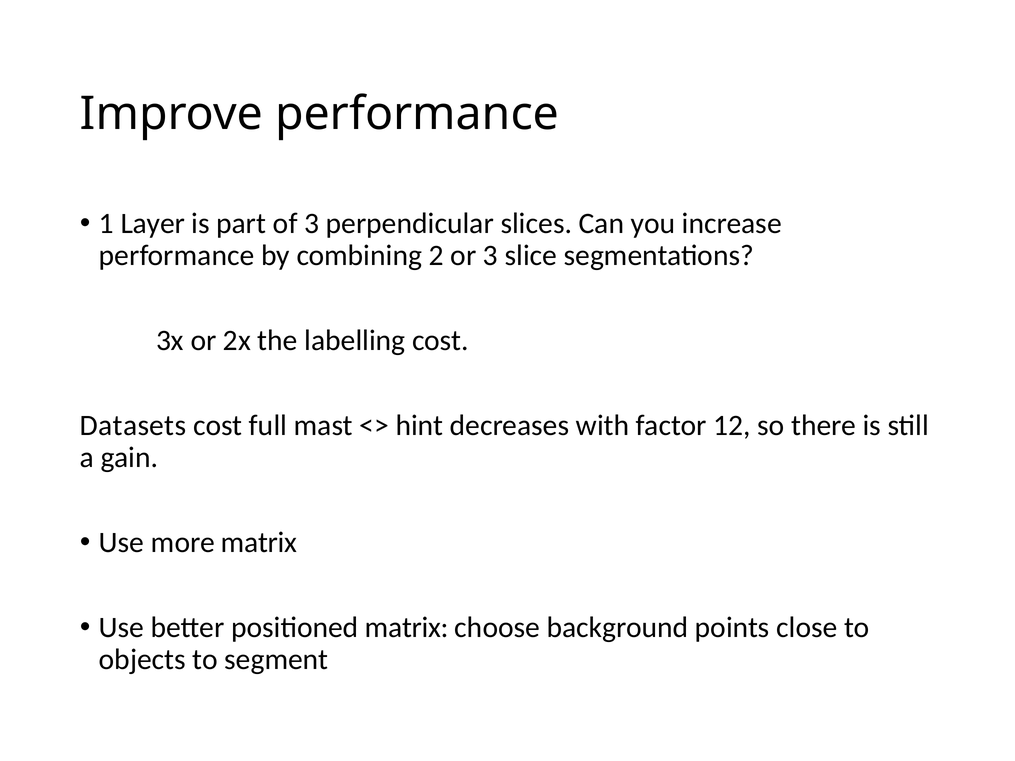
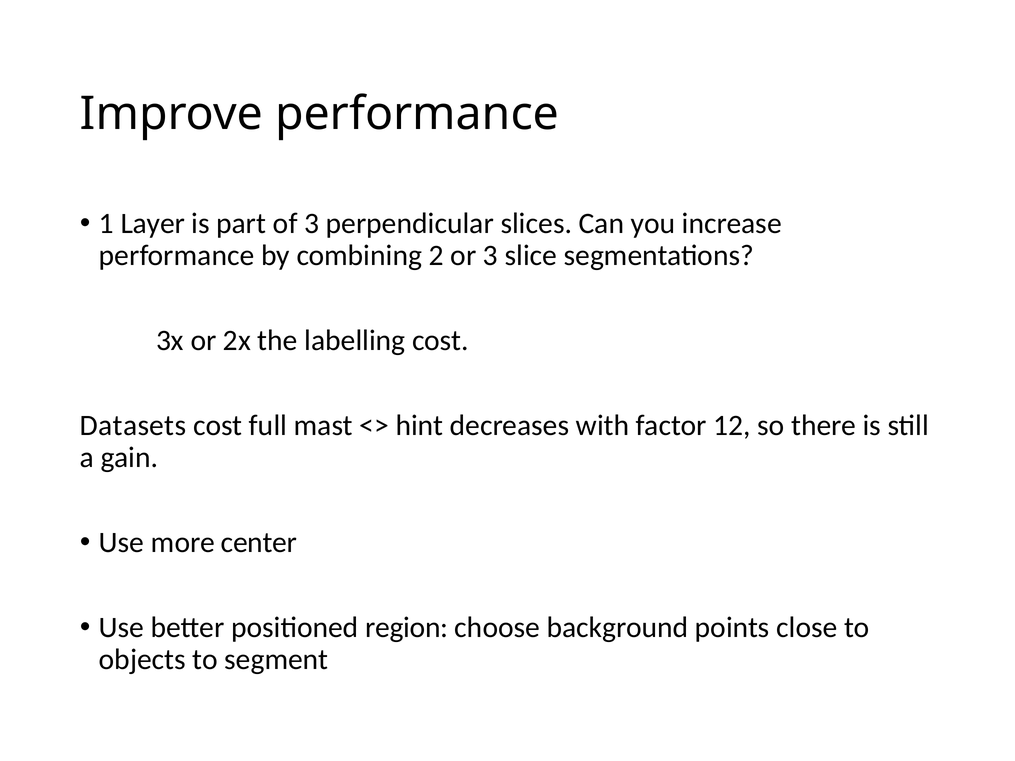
more matrix: matrix -> center
positioned matrix: matrix -> region
